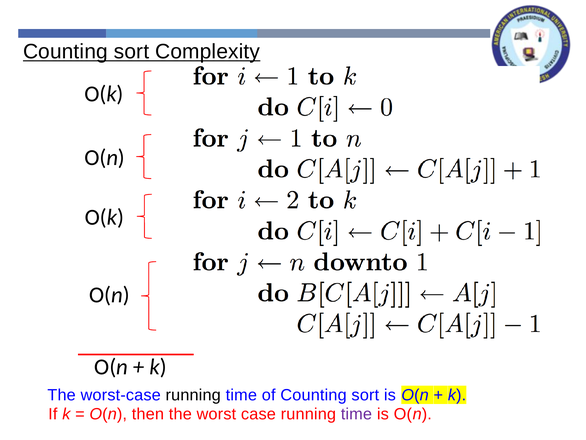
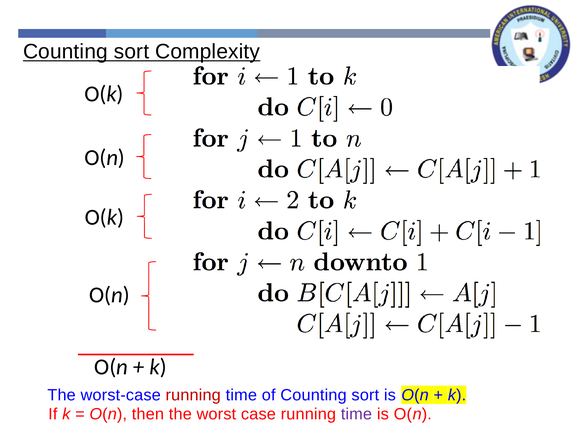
running at (193, 395) colour: black -> red
